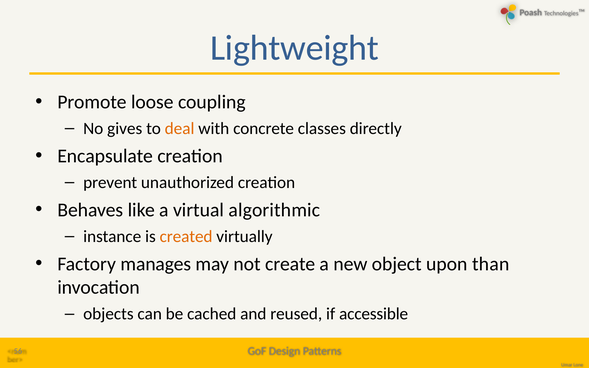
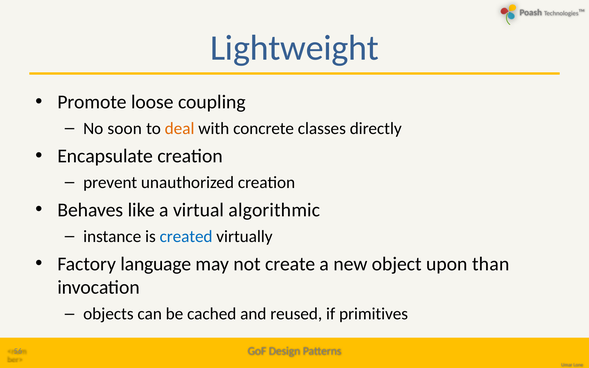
gives: gives -> soon
created colour: orange -> blue
manages: manages -> language
accessible: accessible -> primitives
